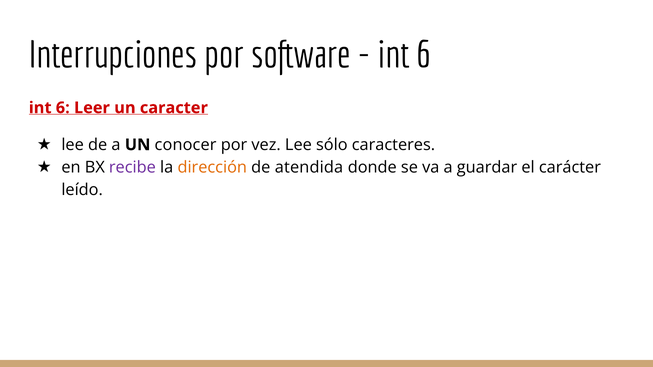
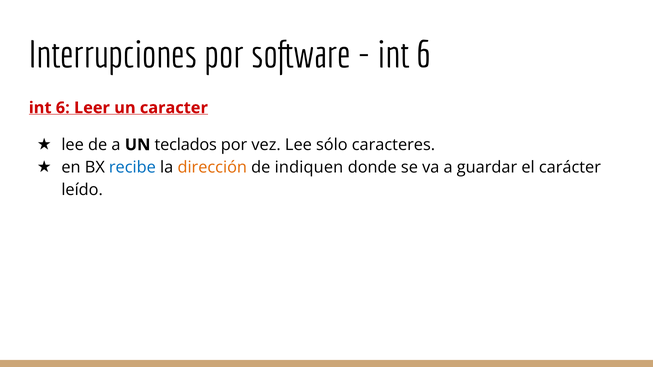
conocer: conocer -> teclados
recibe colour: purple -> blue
atendida: atendida -> indiquen
